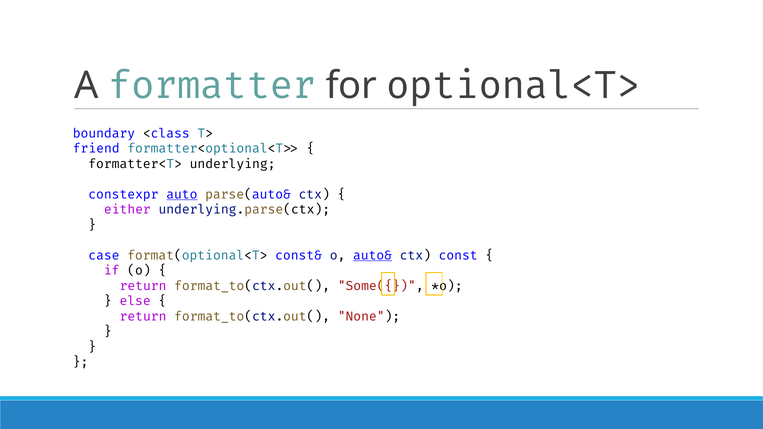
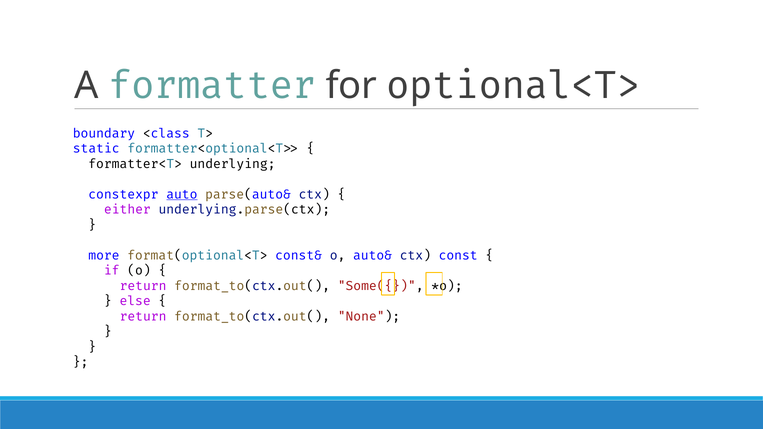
friend: friend -> static
case: case -> more
auto& underline: present -> none
